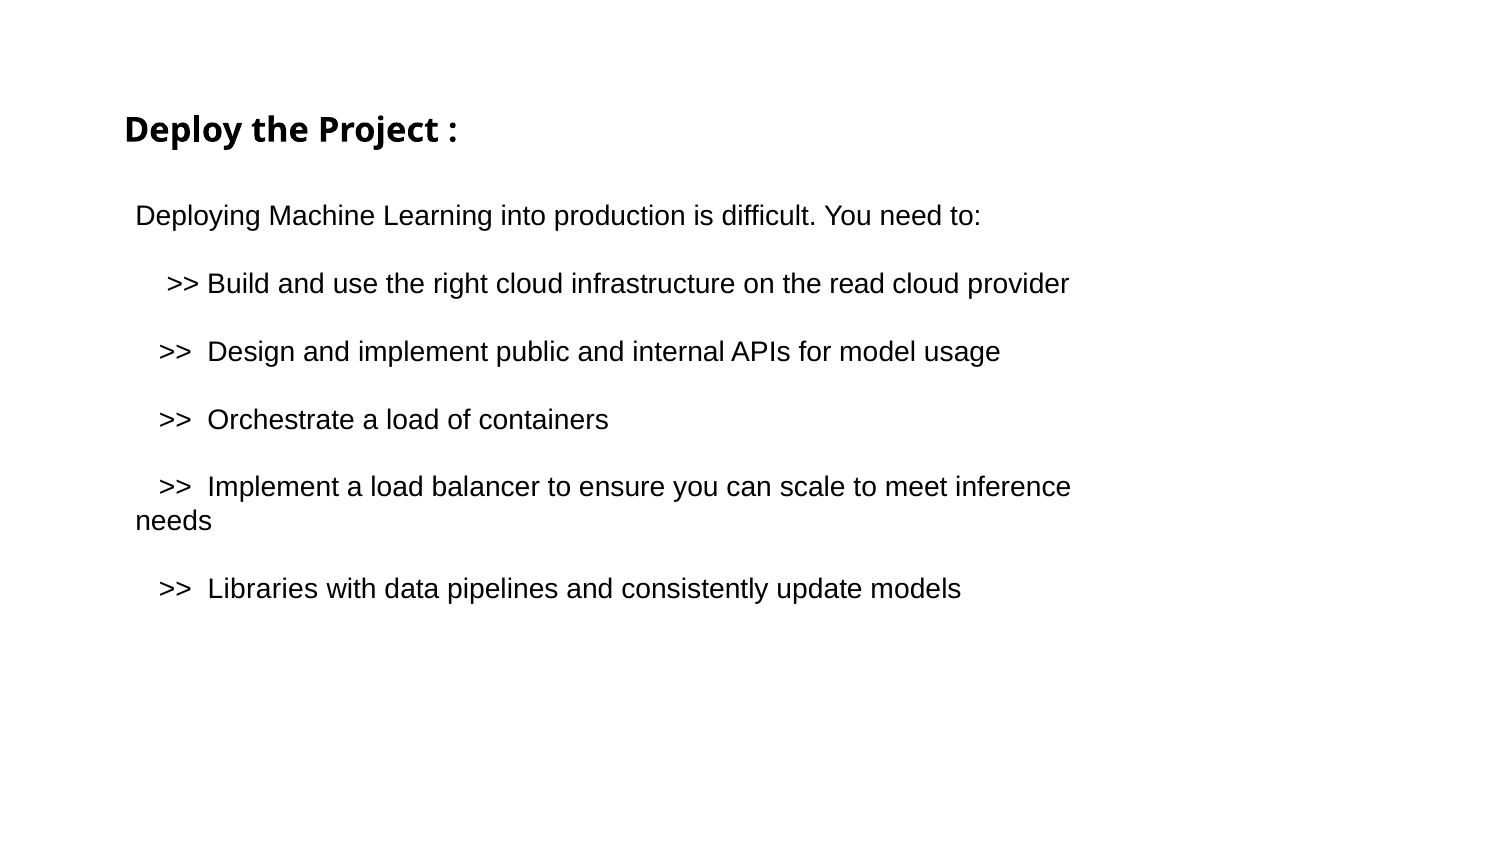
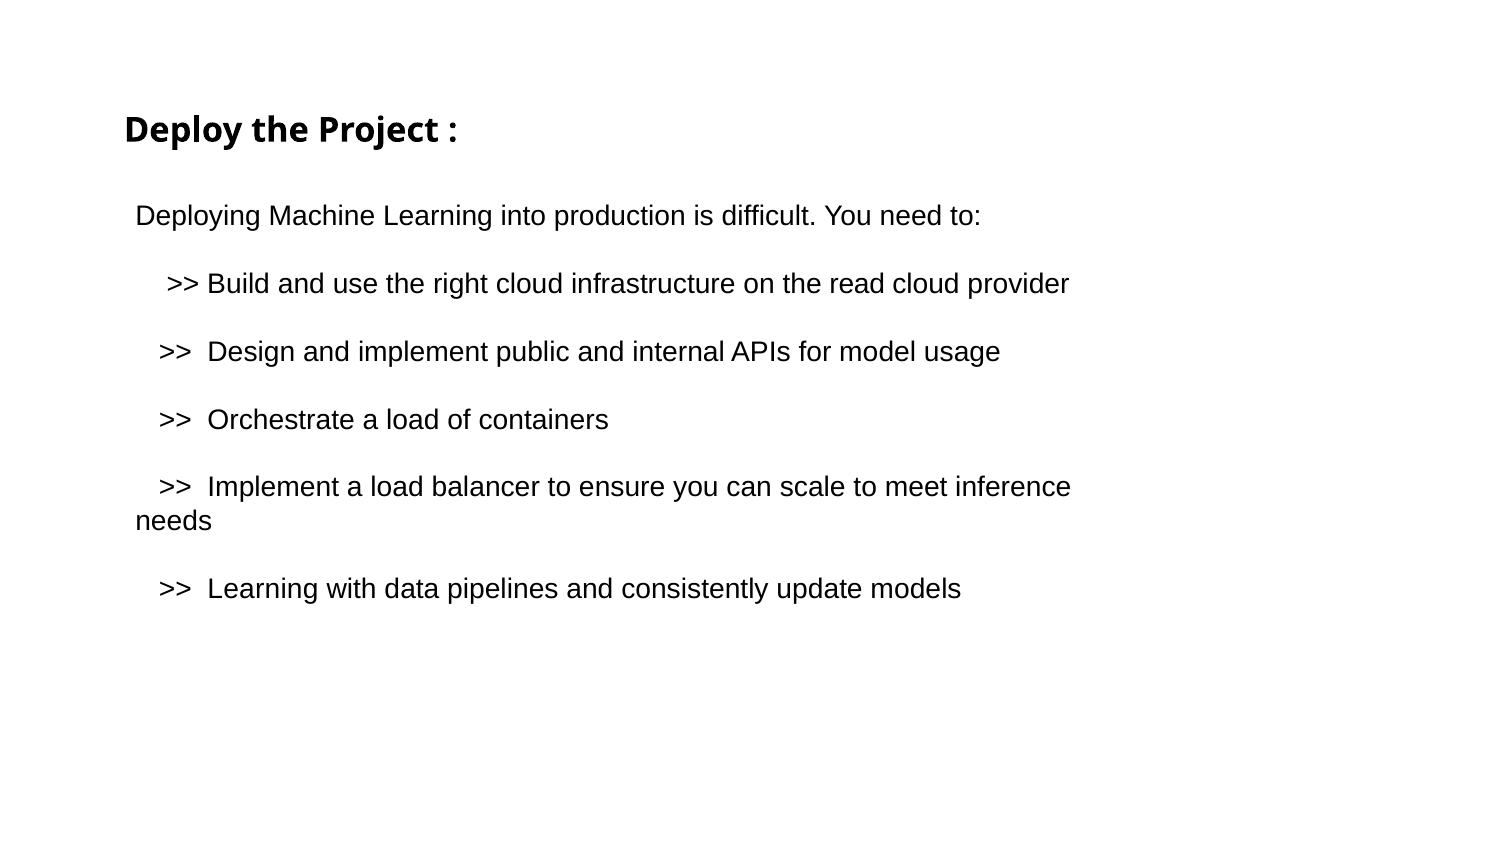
Libraries at (263, 589): Libraries -> Learning
